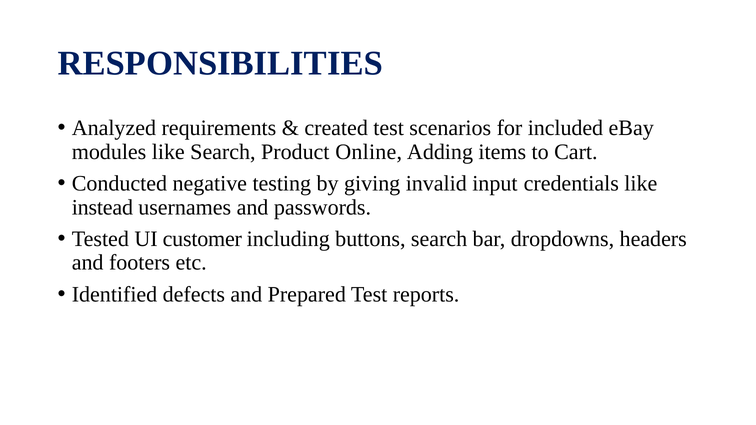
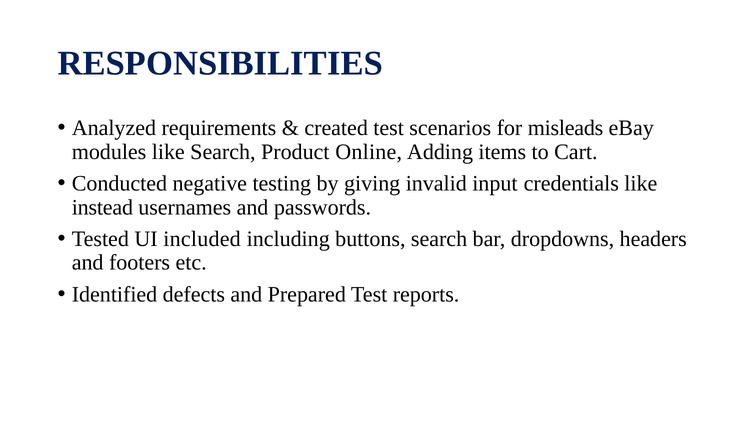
included: included -> misleads
customer: customer -> included
